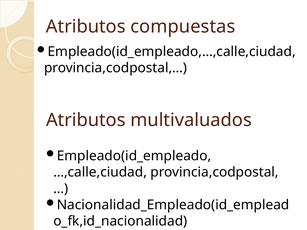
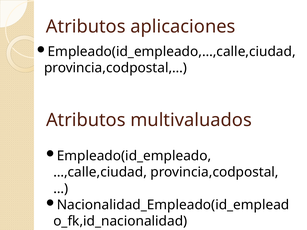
compuestas: compuestas -> aplicaciones
